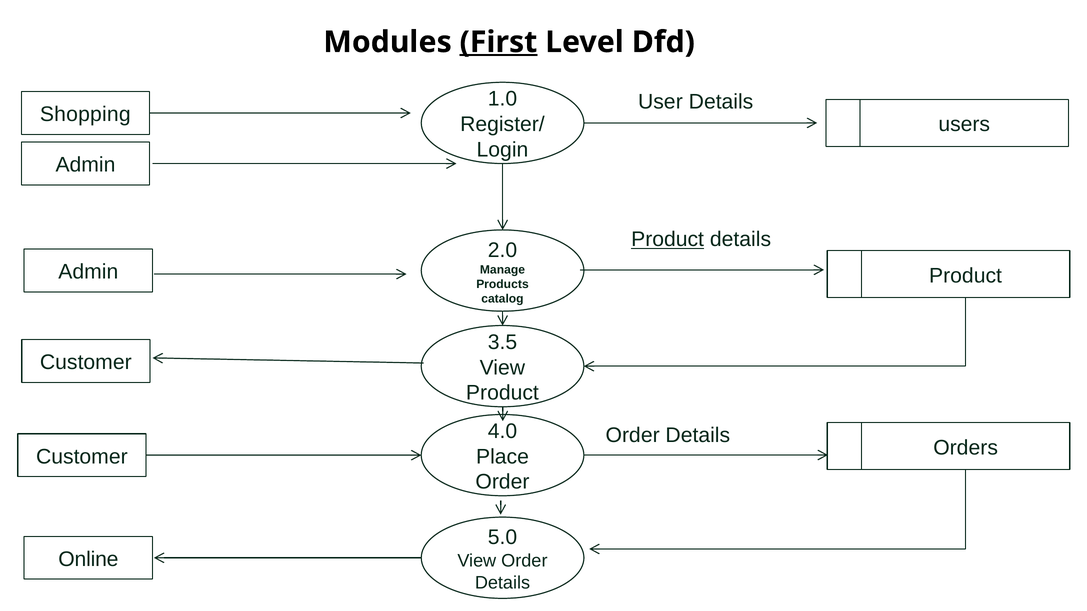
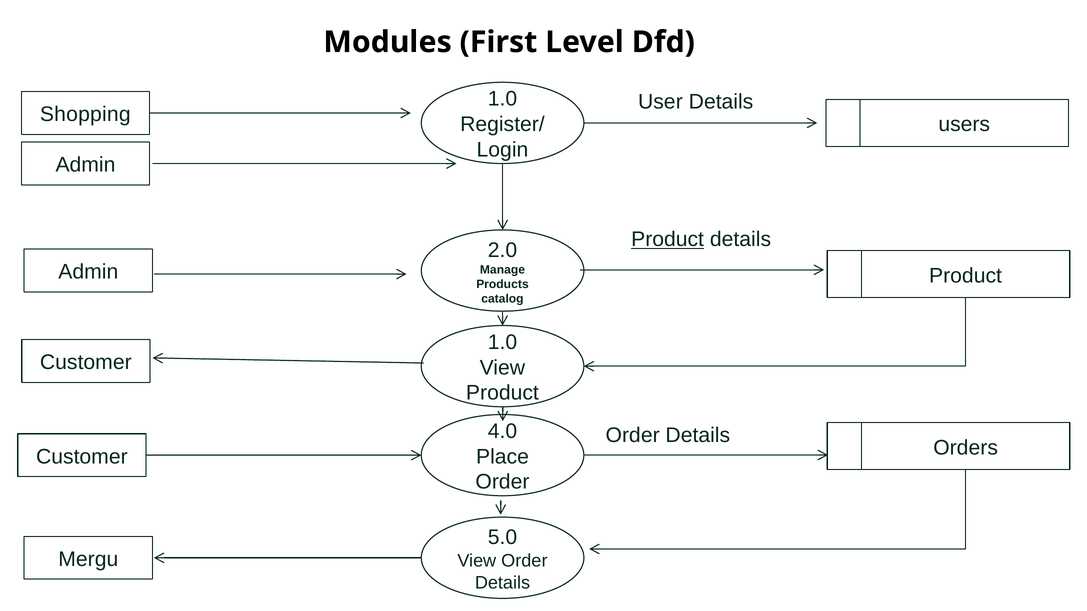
First underline: present -> none
3.5 at (502, 342): 3.5 -> 1.0
Online: Online -> Mergu
